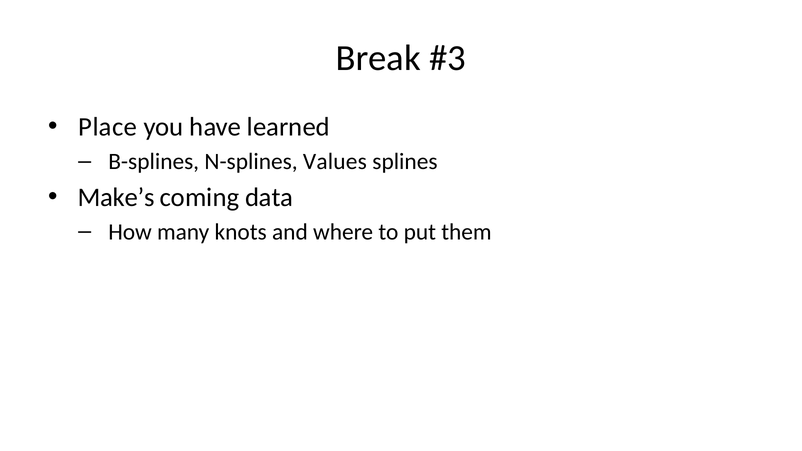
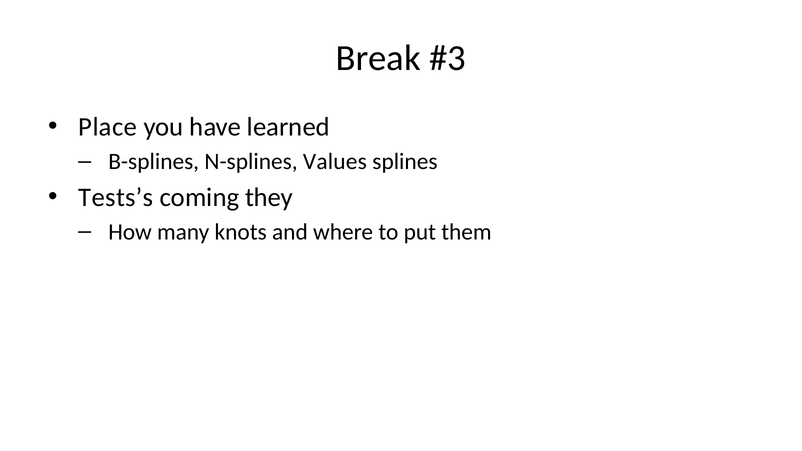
Make’s: Make’s -> Tests’s
data: data -> they
